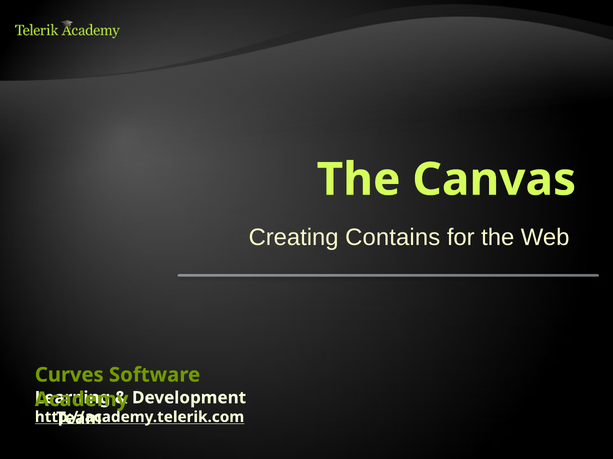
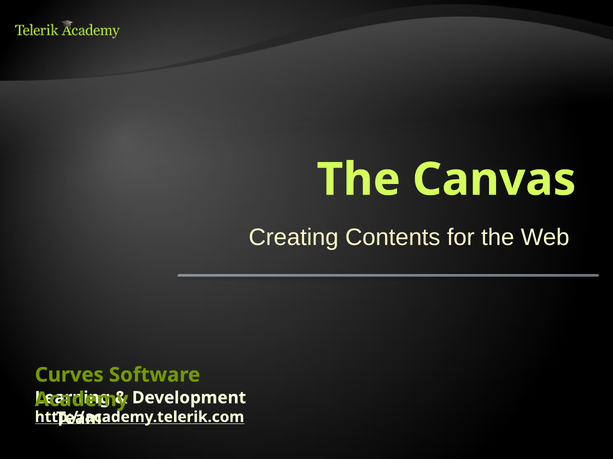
Contains: Contains -> Contents
